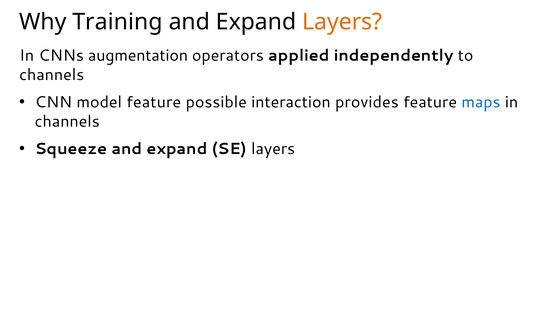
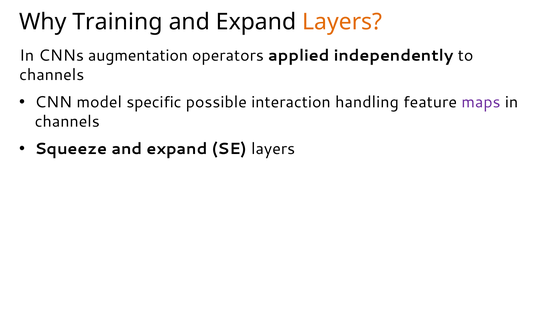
model feature: feature -> specific
provides: provides -> handling
maps colour: blue -> purple
